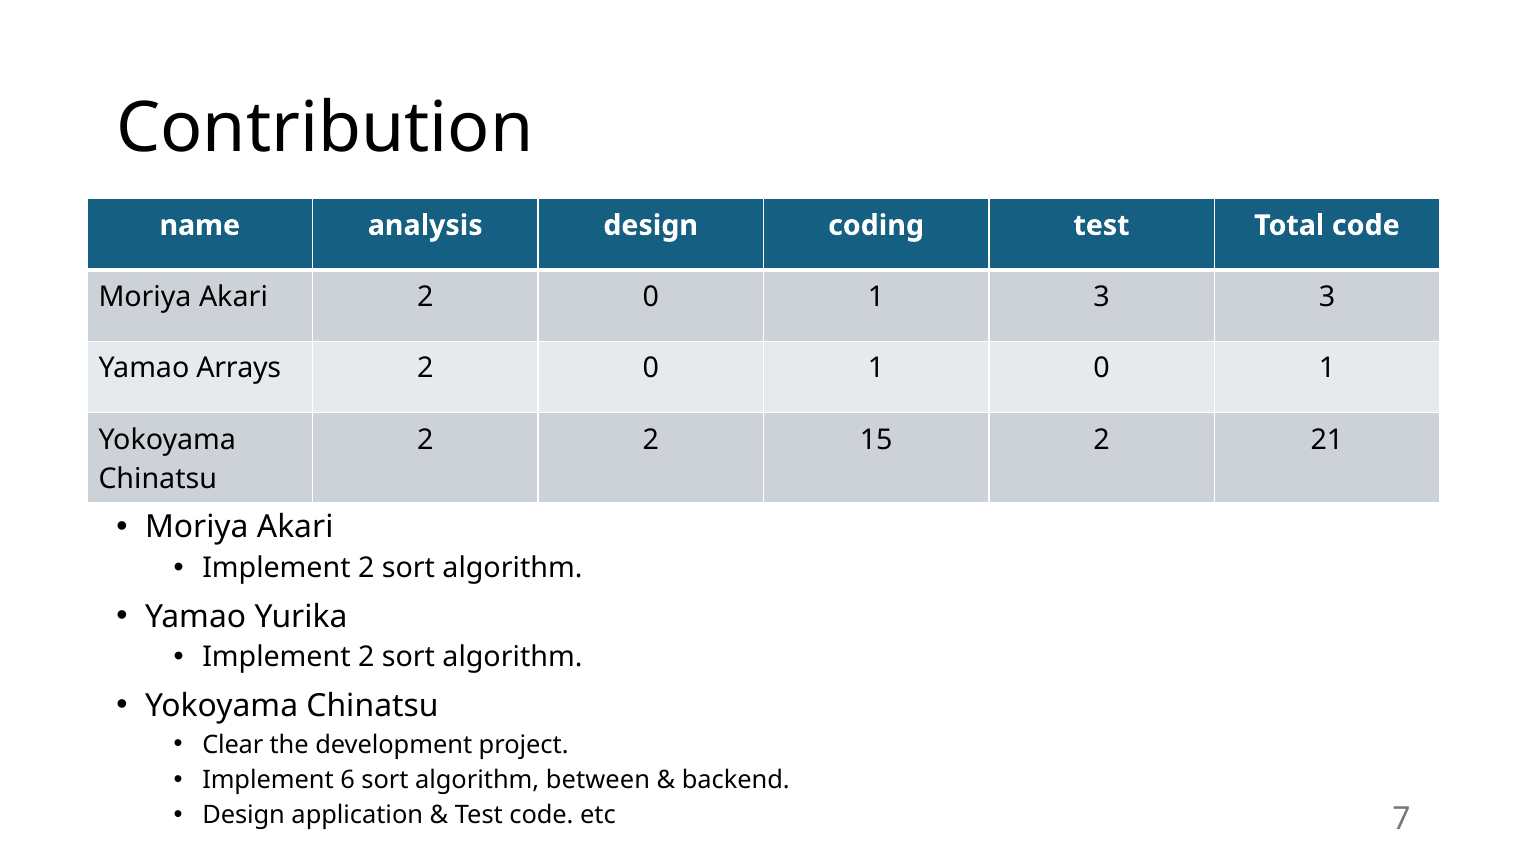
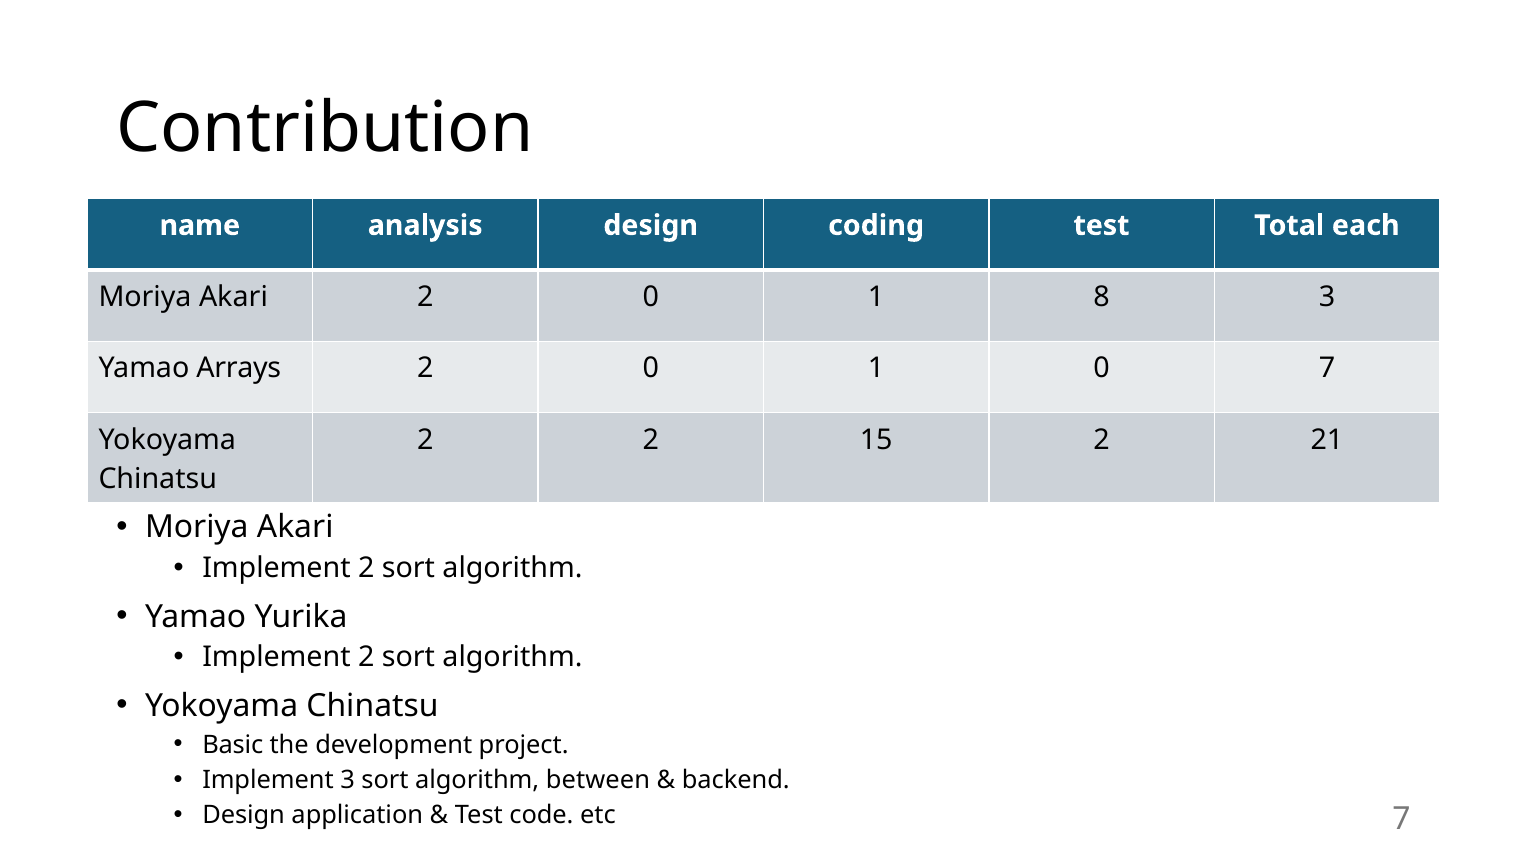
Total code: code -> each
1 3: 3 -> 8
1 0 1: 1 -> 7
Clear: Clear -> Basic
Implement 6: 6 -> 3
